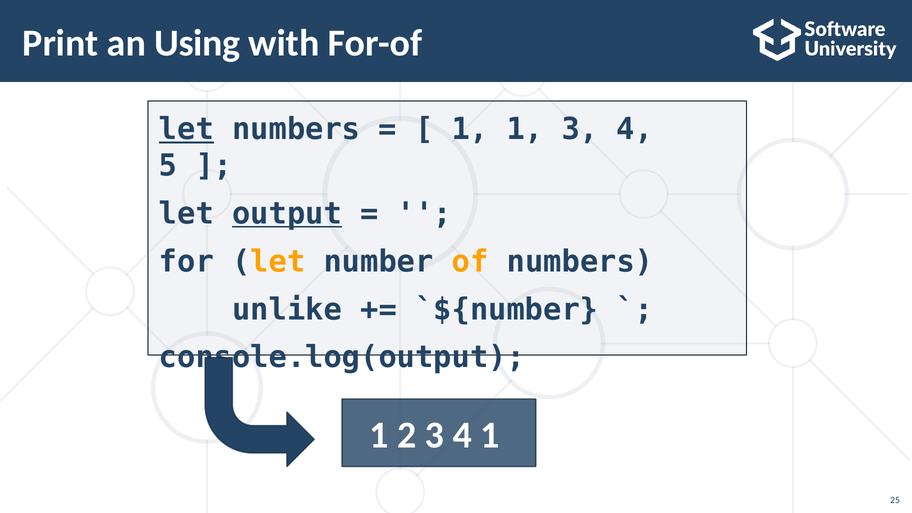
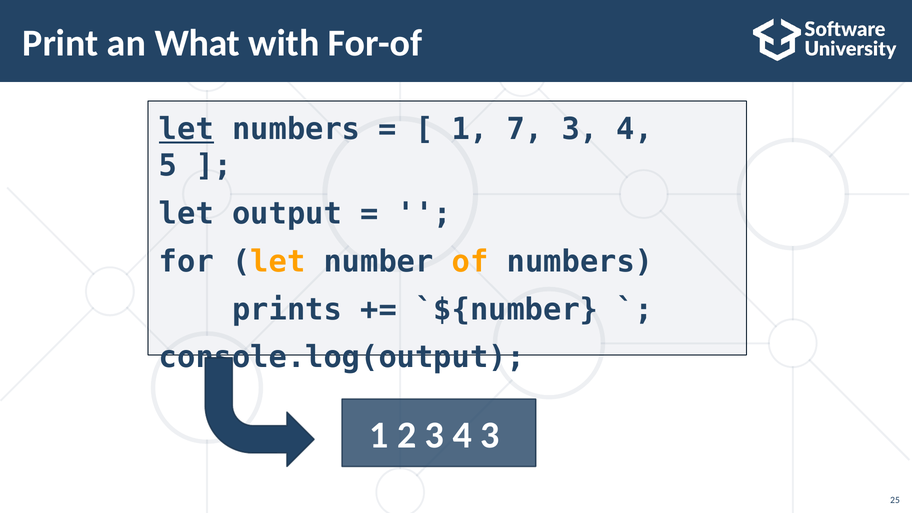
Using: Using -> What
1 1: 1 -> 7
output underline: present -> none
unlike: unlike -> prints
4 1: 1 -> 3
